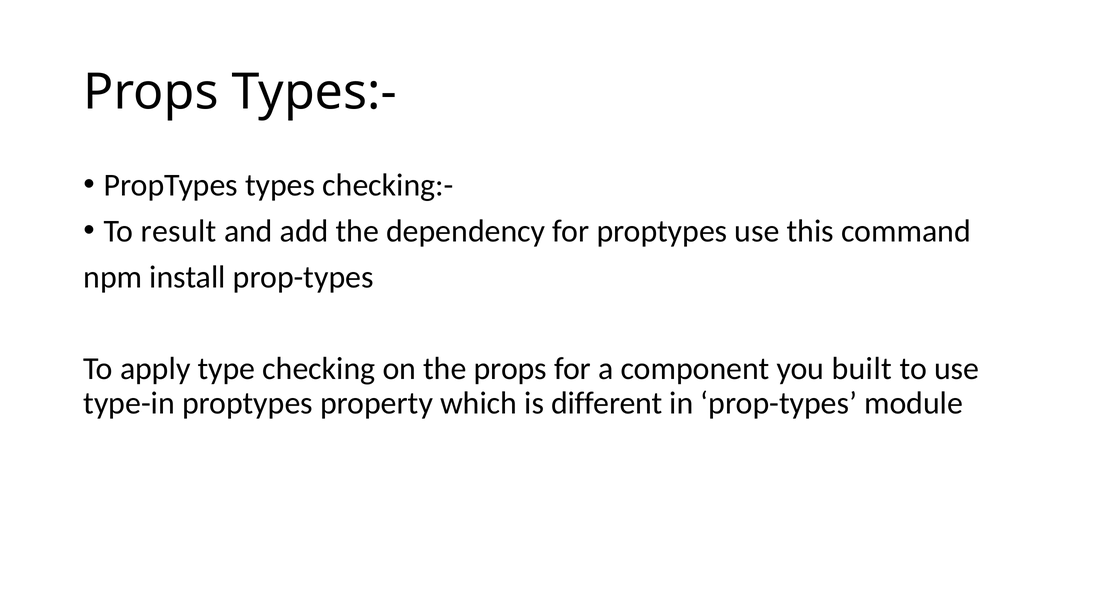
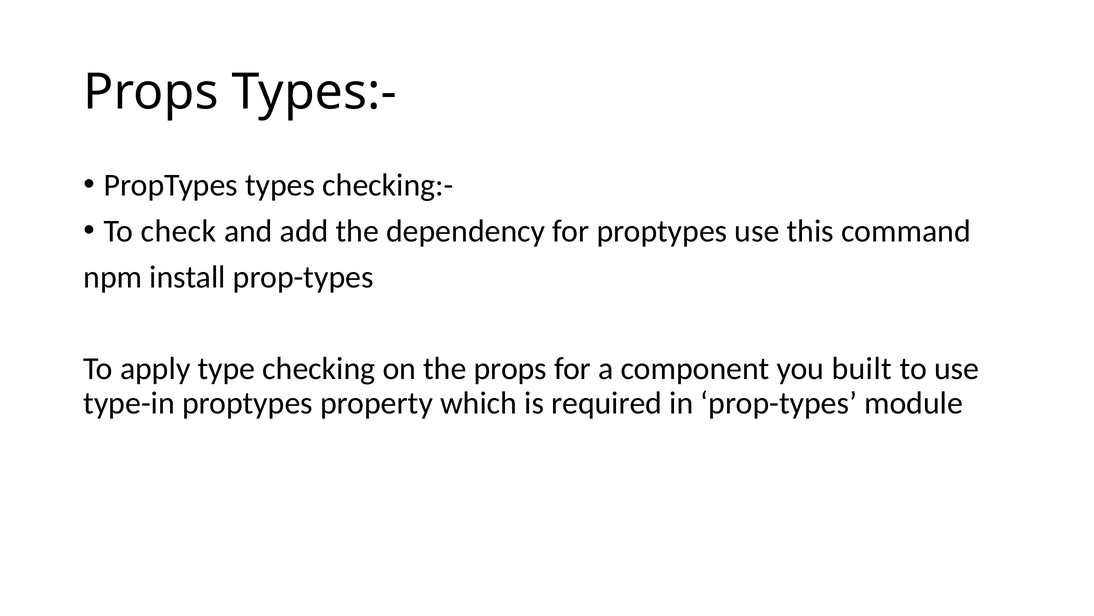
result: result -> check
different: different -> required
